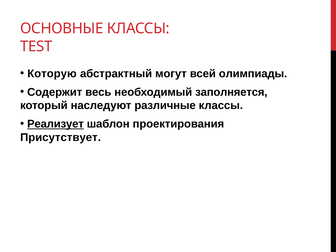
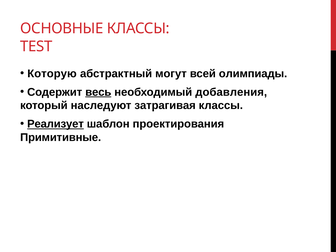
весь underline: none -> present
заполняется: заполняется -> добавления
различные: различные -> затрагивая
Присутствует: Присутствует -> Примитивные
